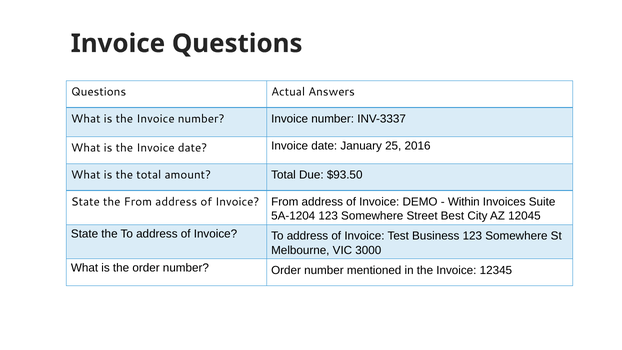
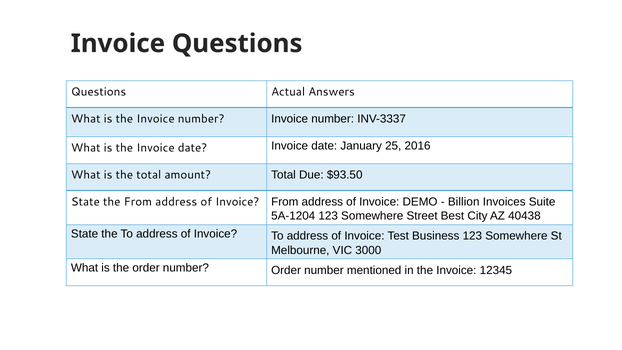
Within: Within -> Billion
12045: 12045 -> 40438
